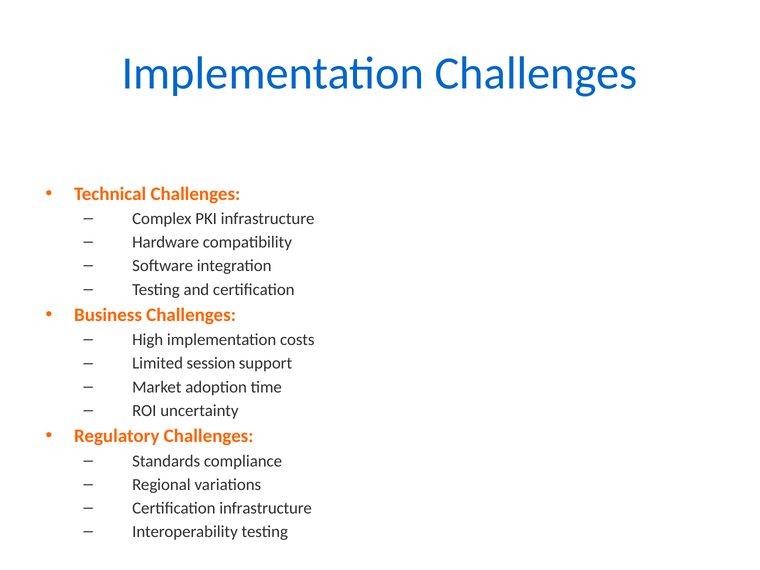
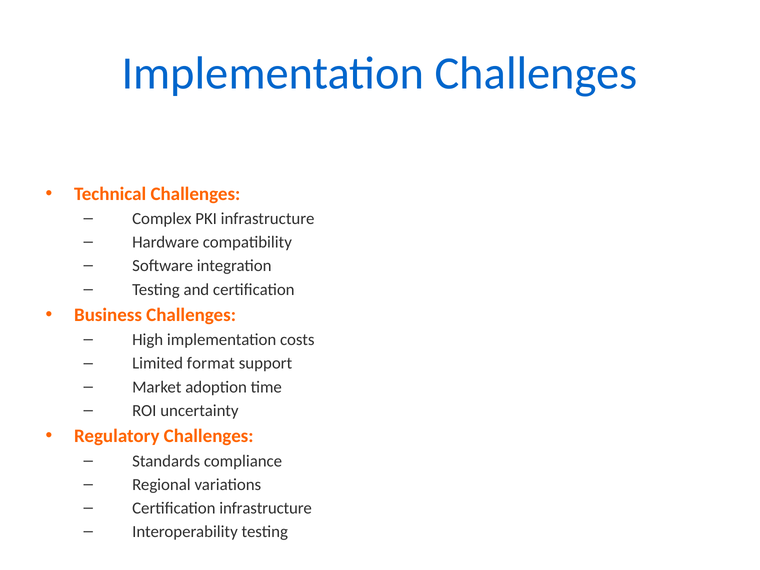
session: session -> format
